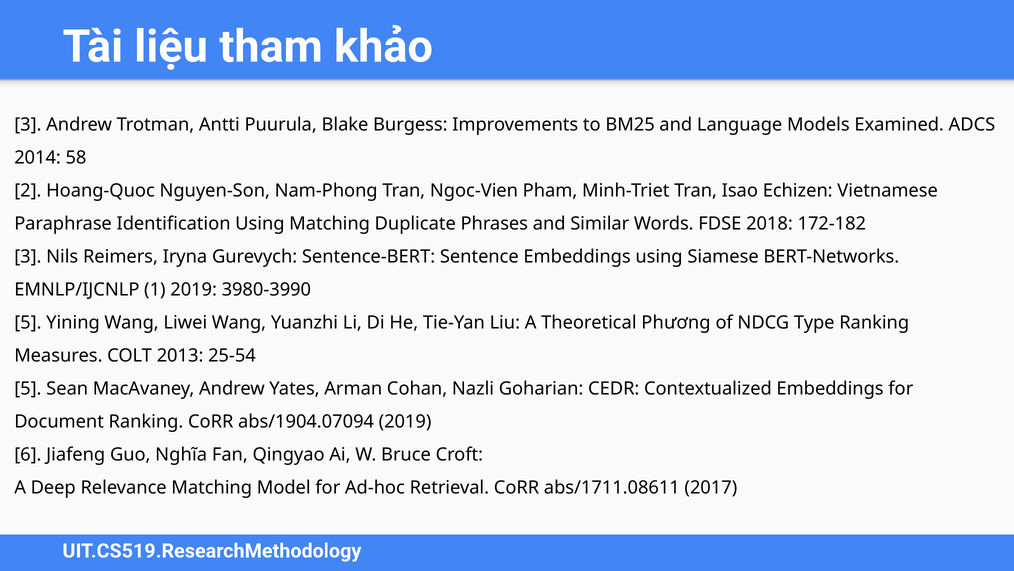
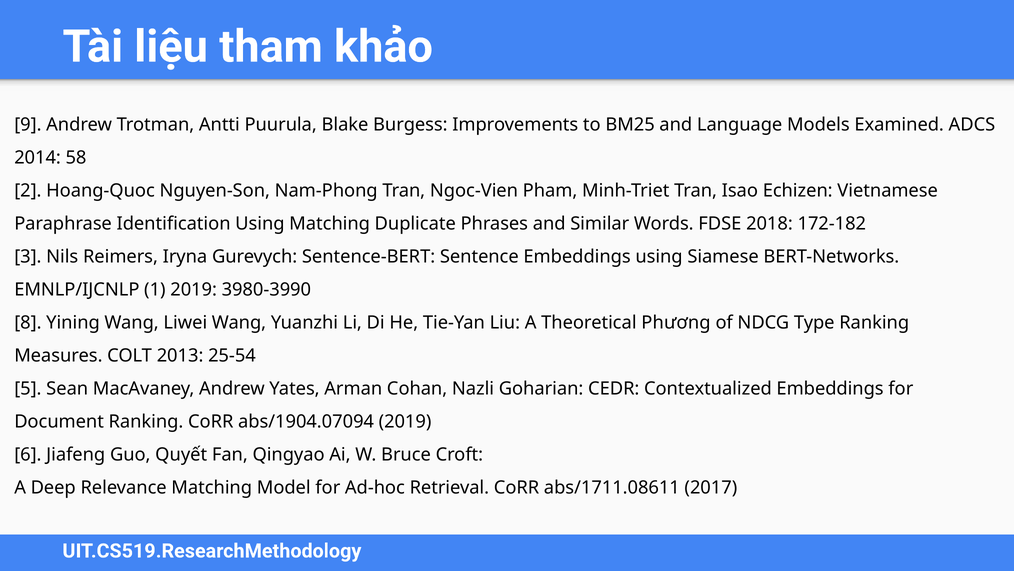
3 at (28, 124): 3 -> 9
5 at (28, 322): 5 -> 8
Nghĩa: Nghĩa -> Quyết
